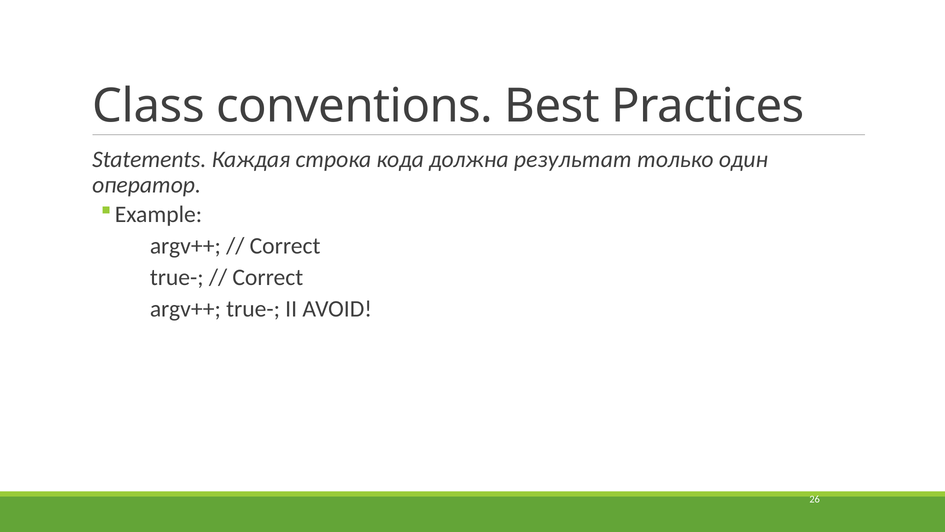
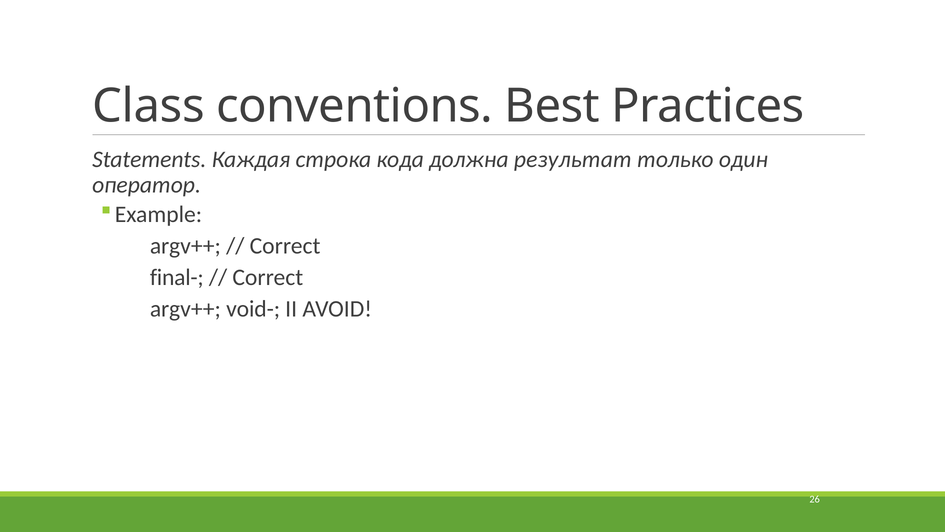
true- at (177, 277): true- -> final-
argv++ true-: true- -> void-
